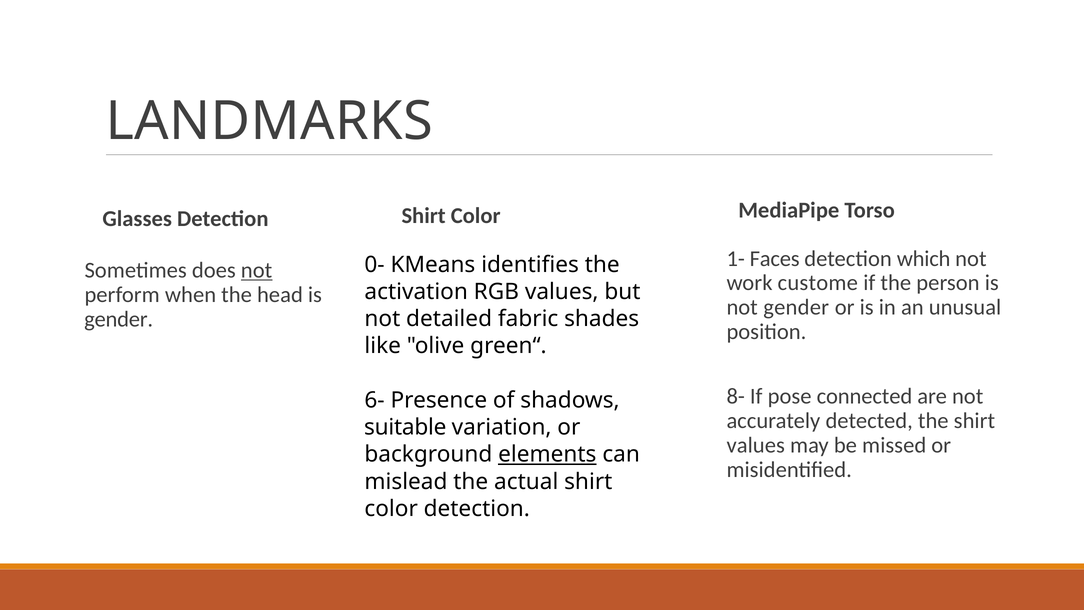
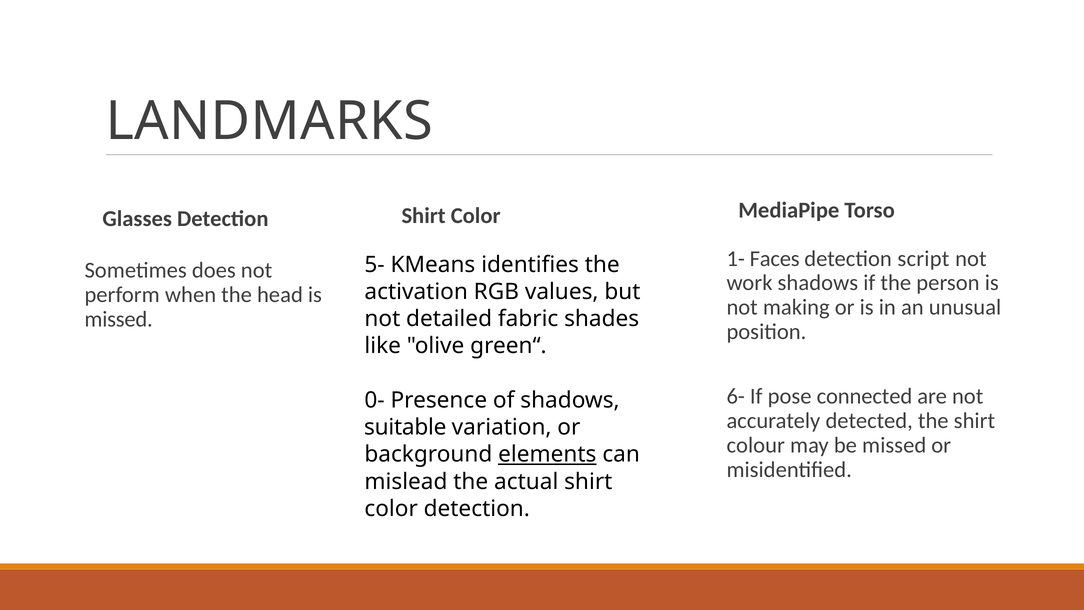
which: which -> script
0-: 0- -> 5-
not at (257, 270) underline: present -> none
work custome: custome -> shadows
not gender: gender -> making
gender at (119, 319): gender -> missed
8-: 8- -> 6-
6-: 6- -> 0-
values at (756, 445): values -> colour
